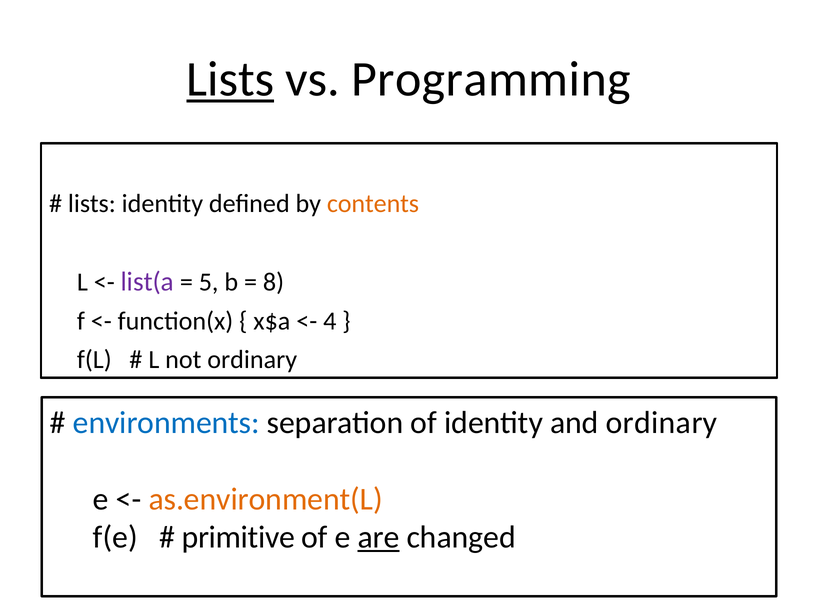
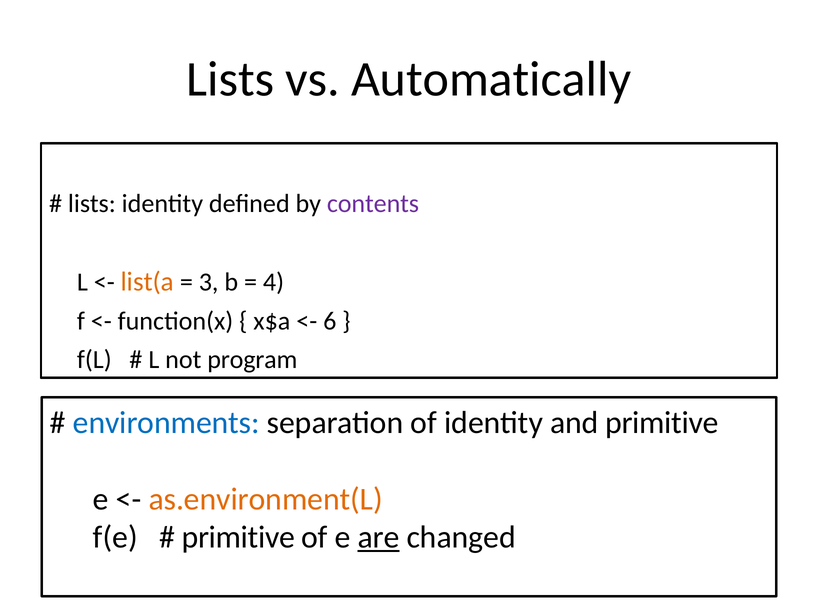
Lists at (230, 79) underline: present -> none
Programming: Programming -> Automatically
contents colour: orange -> purple
list(a colour: purple -> orange
5: 5 -> 3
8: 8 -> 4
4: 4 -> 6
not ordinary: ordinary -> program
and ordinary: ordinary -> primitive
